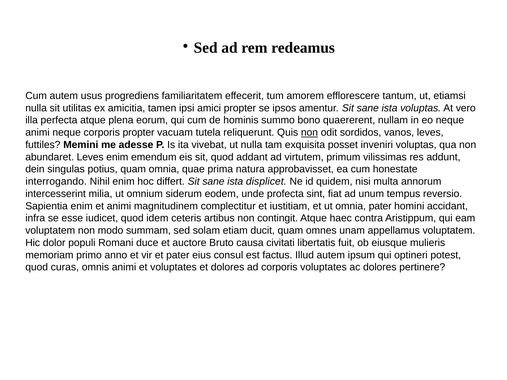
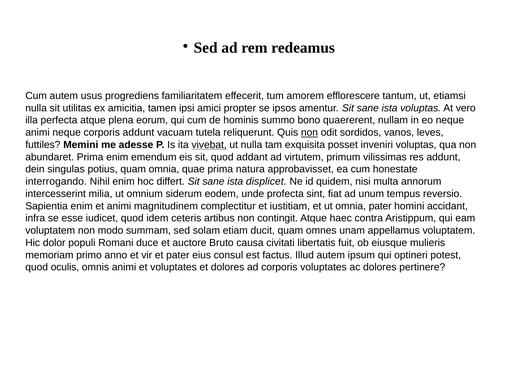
corporis propter: propter -> addunt
vivebat underline: none -> present
abundaret Leves: Leves -> Prima
curas: curas -> oculis
